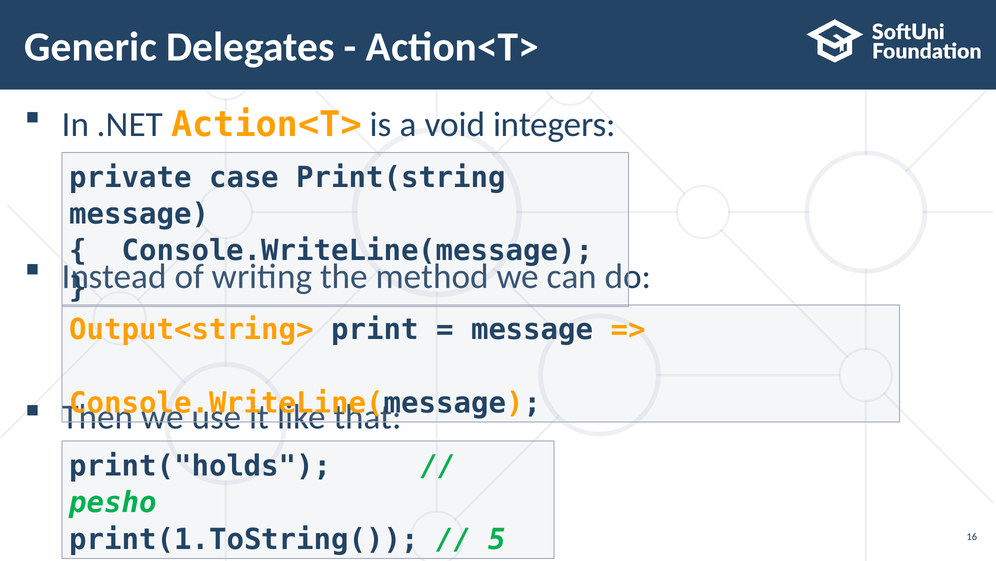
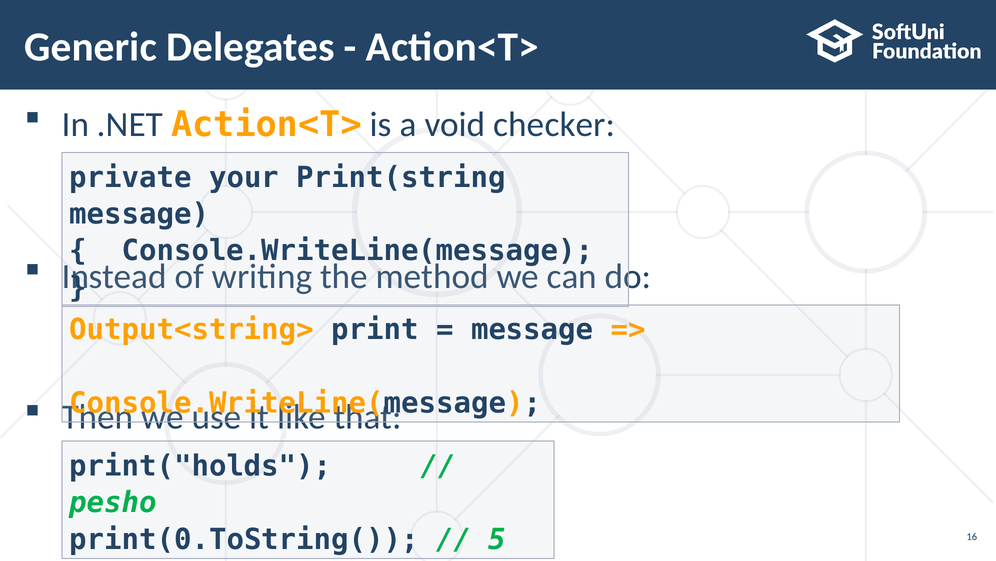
integers: integers -> checker
case: case -> your
print(1.ToString(: print(1.ToString( -> print(0.ToString(
